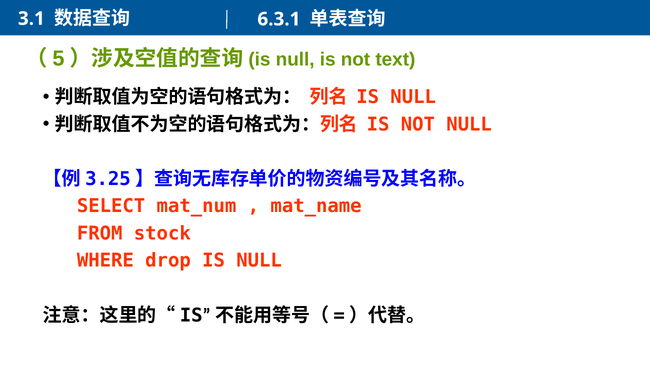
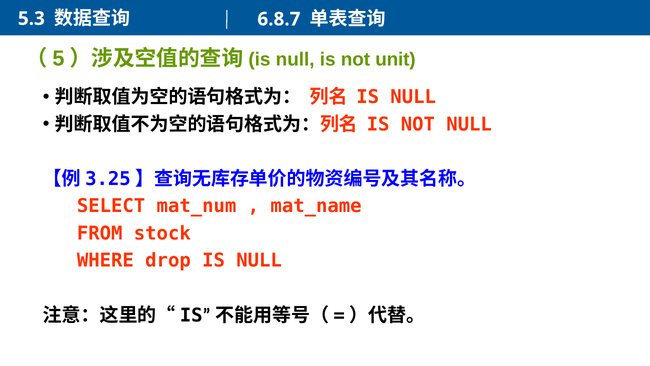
3.1: 3.1 -> 5.3
6.3.1: 6.3.1 -> 6.8.7
text: text -> unit
